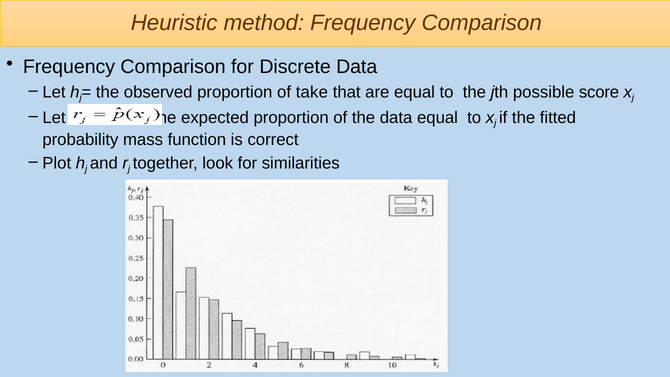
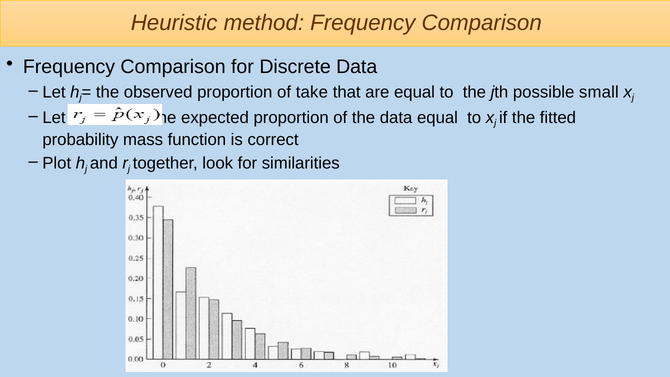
score: score -> small
